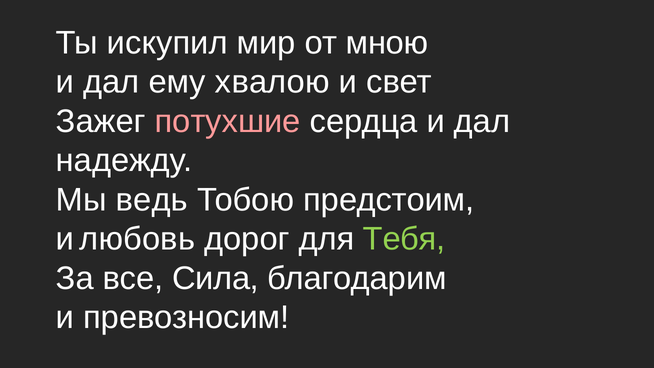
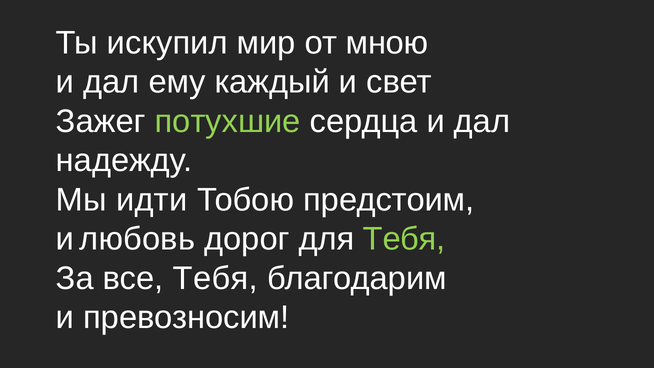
хвалою: хвалою -> каждый
потухшие colour: pink -> light green
ведь: ведь -> идти
все Сила: Сила -> Тебя
